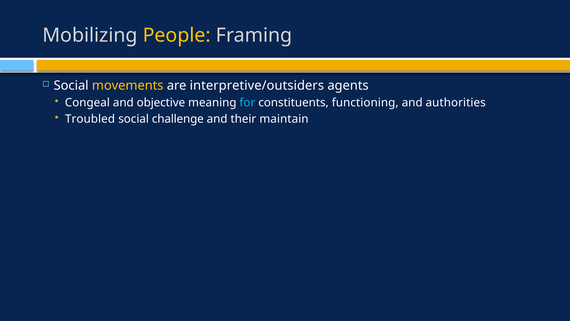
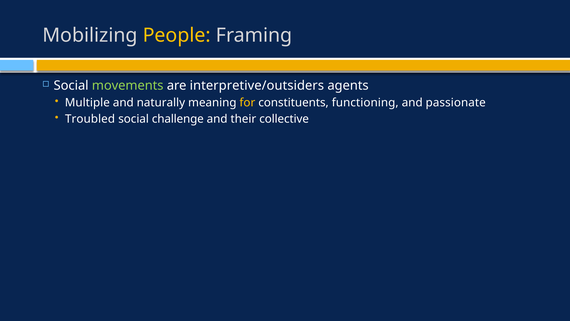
movements colour: yellow -> light green
Congeal: Congeal -> Multiple
objective: objective -> naturally
for colour: light blue -> yellow
authorities: authorities -> passionate
maintain: maintain -> collective
